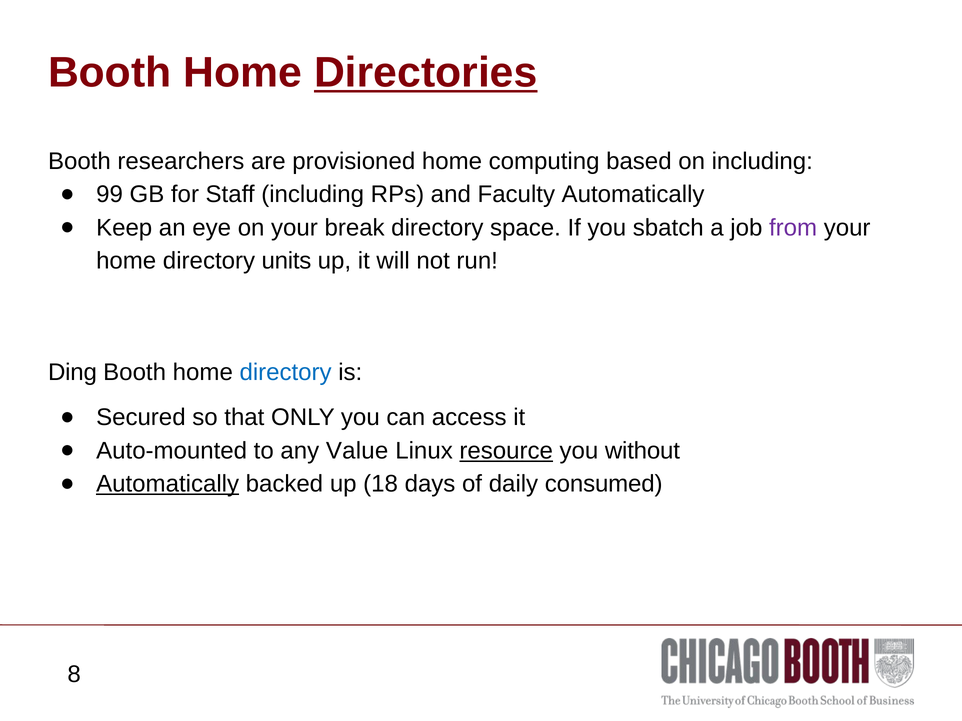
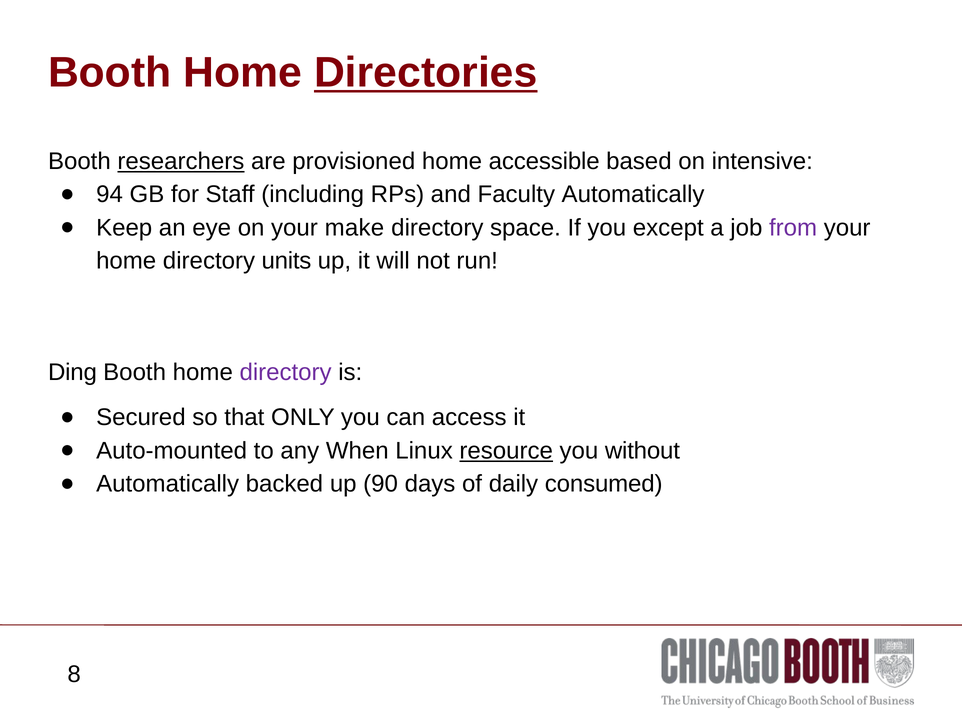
researchers underline: none -> present
computing: computing -> accessible
on including: including -> intensive
99: 99 -> 94
break: break -> make
sbatch: sbatch -> except
directory at (286, 373) colour: blue -> purple
Value: Value -> When
Automatically at (168, 484) underline: present -> none
18: 18 -> 90
